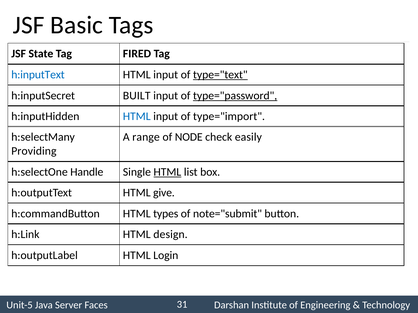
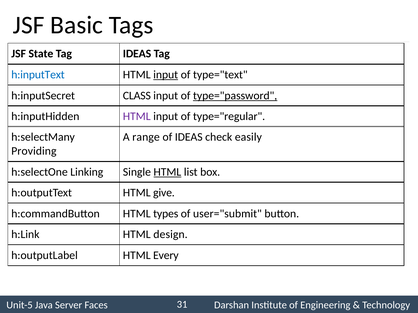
Tag FIRED: FIRED -> IDEAS
input at (166, 75) underline: none -> present
type="text underline: present -> none
BUILT: BUILT -> CLASS
HTML at (137, 117) colour: blue -> purple
type="import: type="import -> type="regular
of NODE: NODE -> IDEAS
Handle: Handle -> Linking
note="submit: note="submit -> user="submit
Login: Login -> Every
